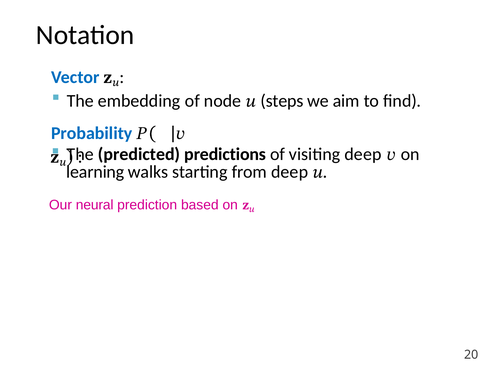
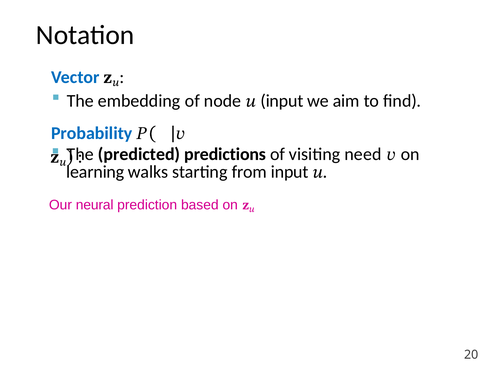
steps at (282, 101): steps -> input
visiting deep: deep -> need
from deep: deep -> input
